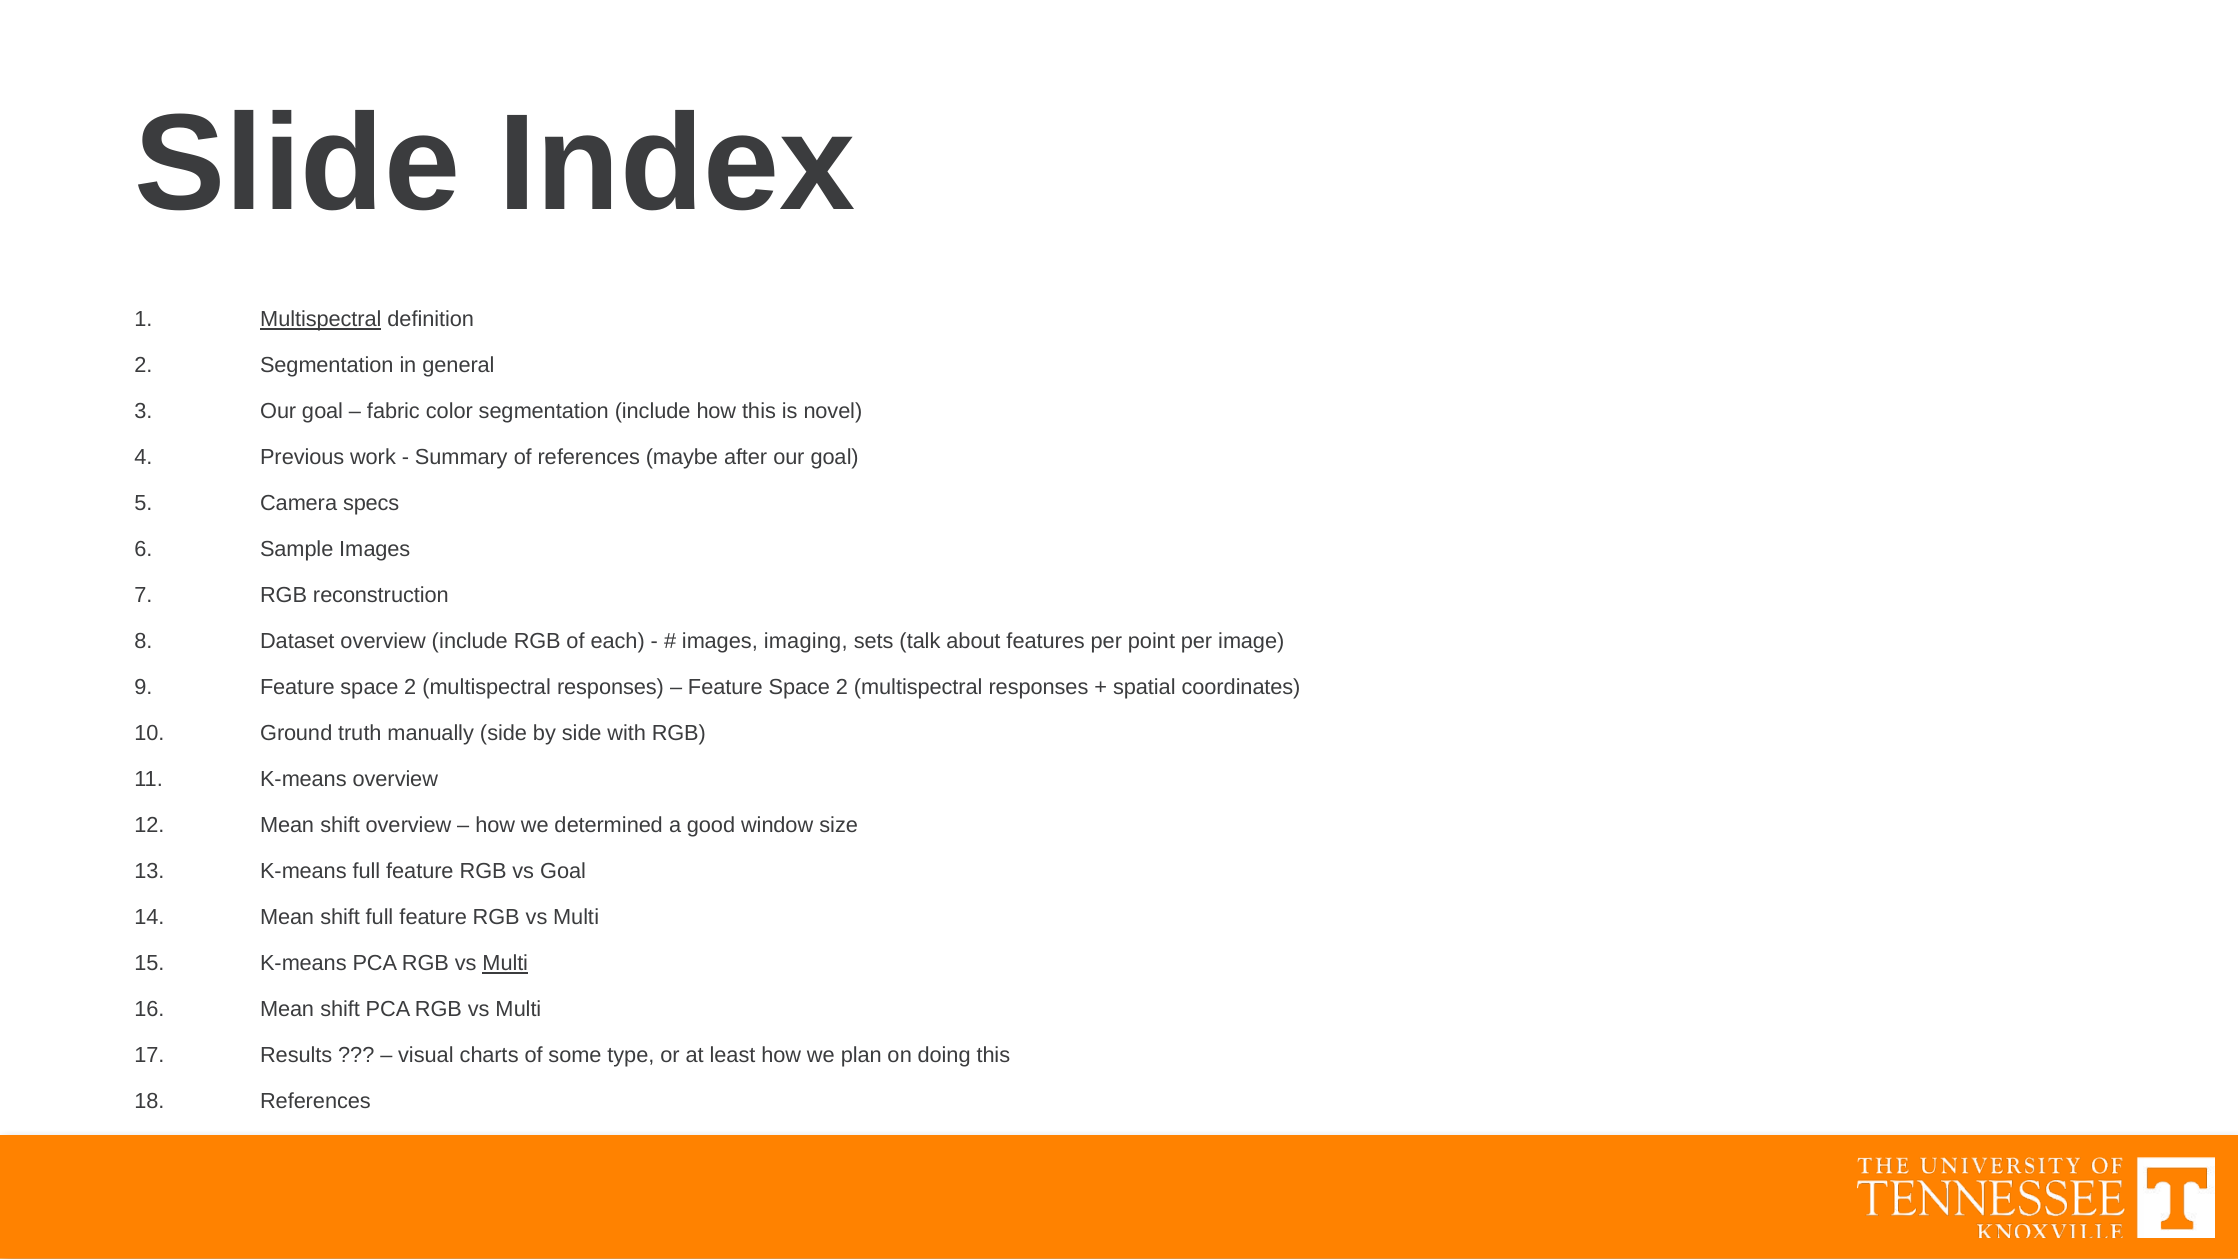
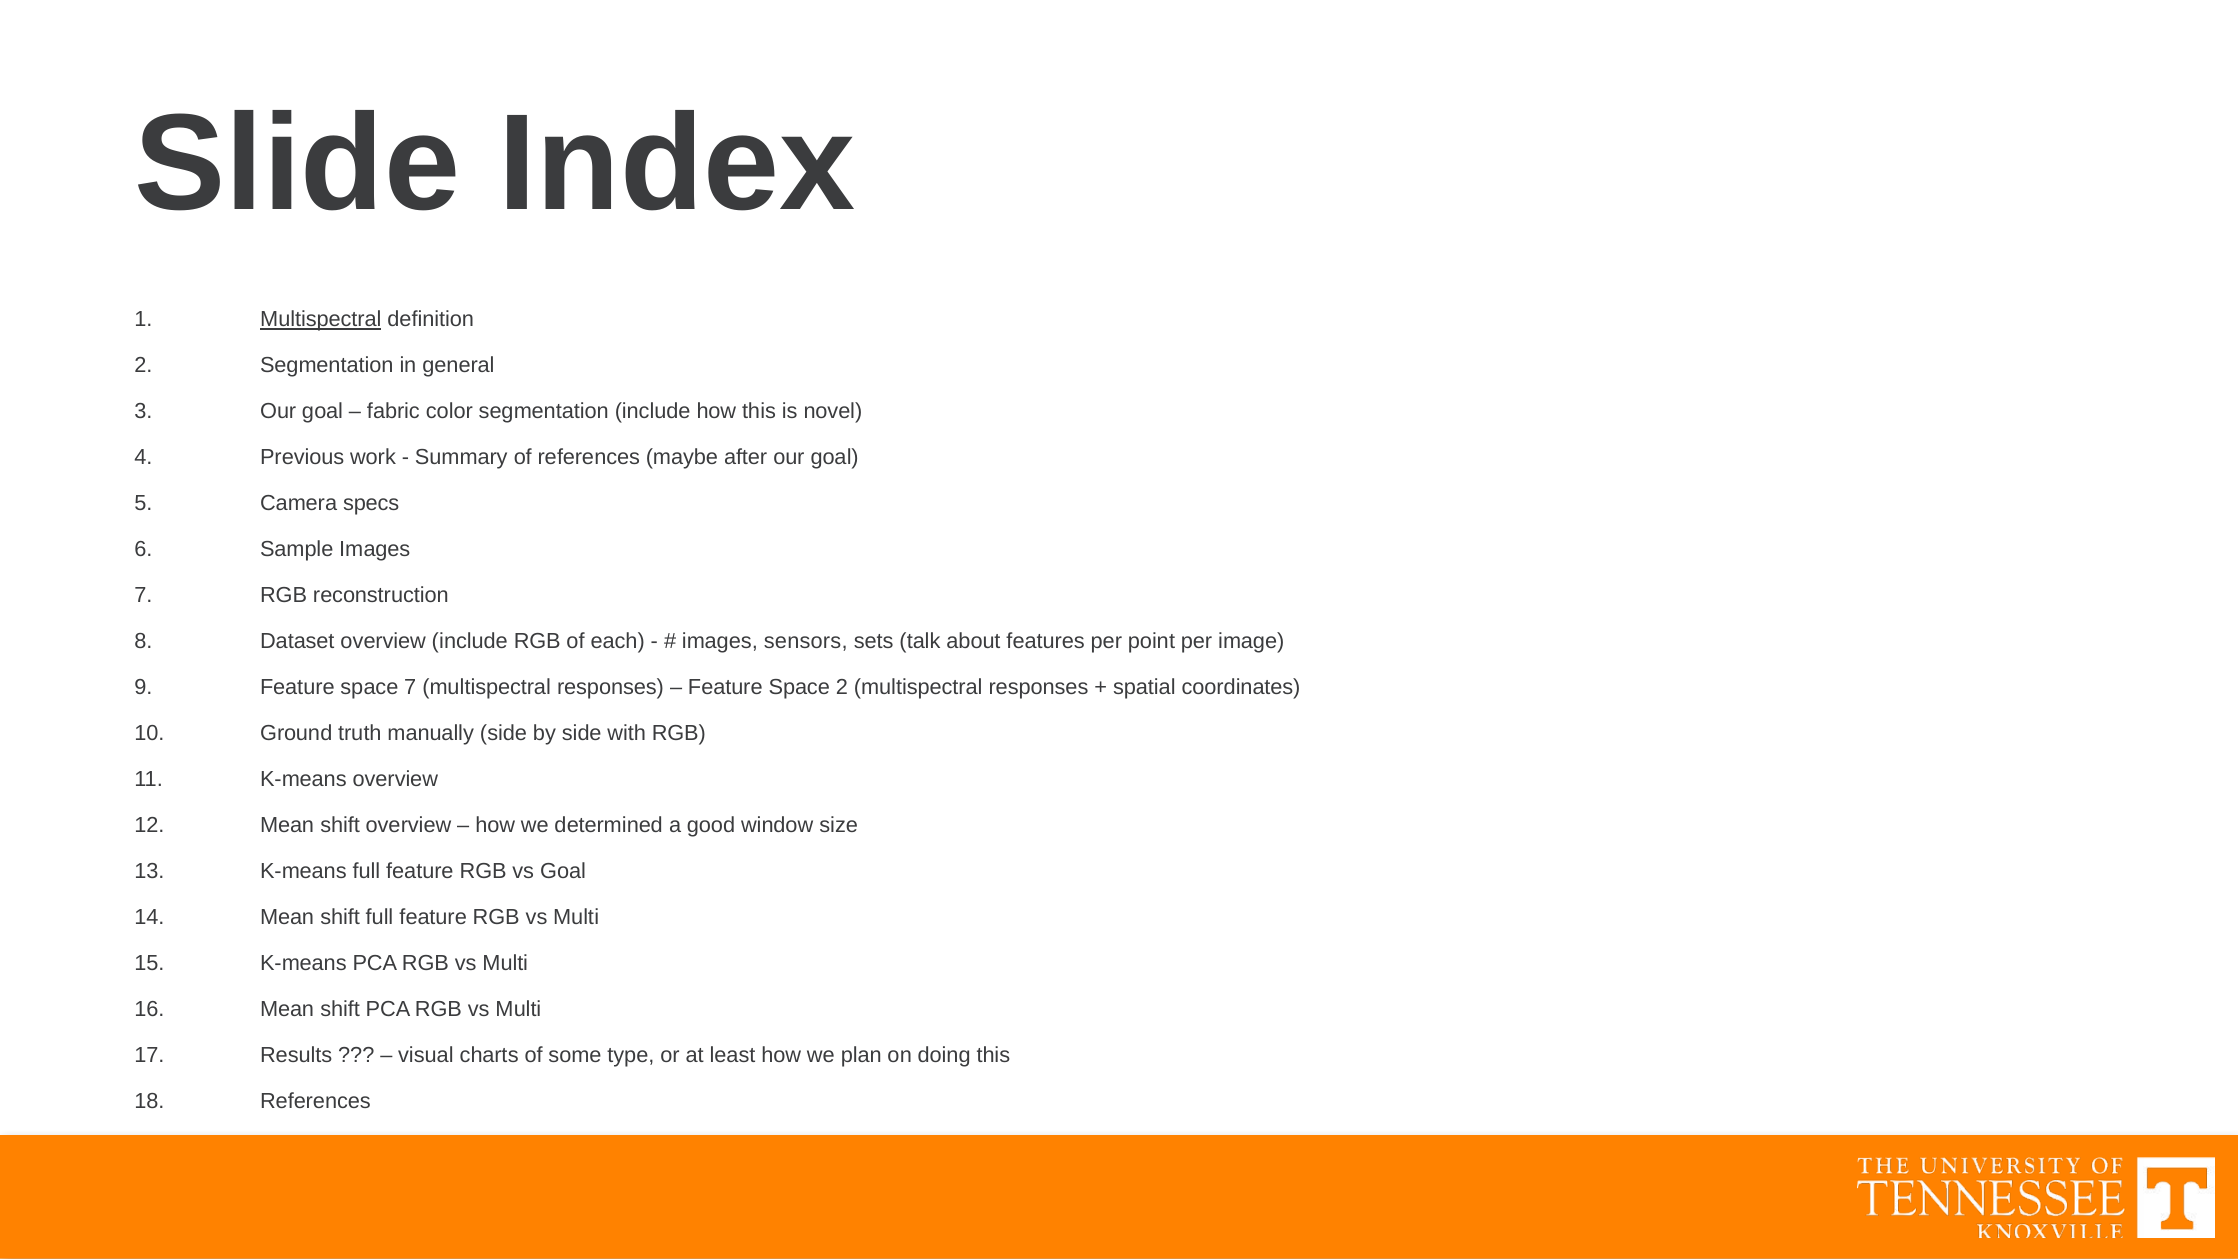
imaging: imaging -> sensors
2 at (410, 687): 2 -> 7
Multi at (505, 963) underline: present -> none
